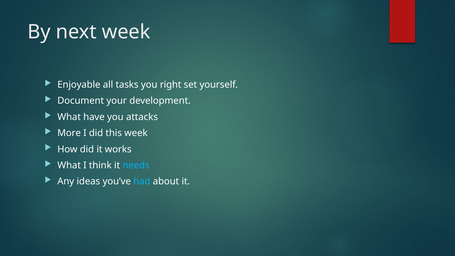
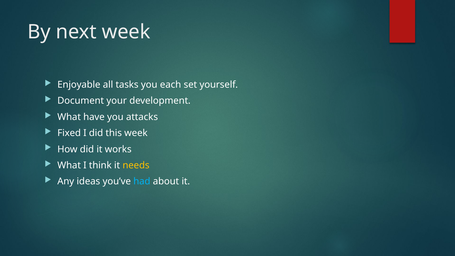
right: right -> each
More: More -> Fixed
needs colour: light blue -> yellow
